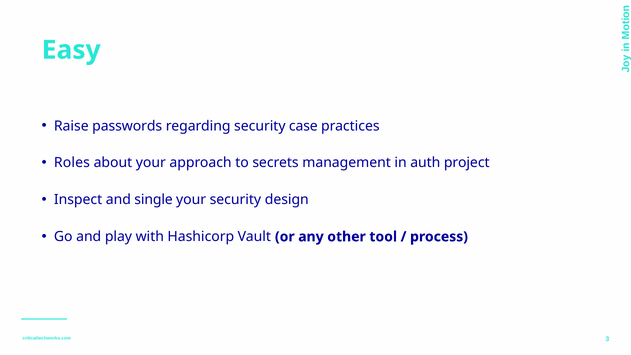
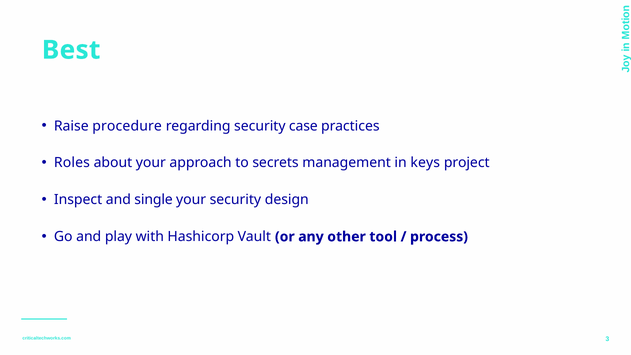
Easy: Easy -> Best
passwords: passwords -> procedure
auth: auth -> keys
